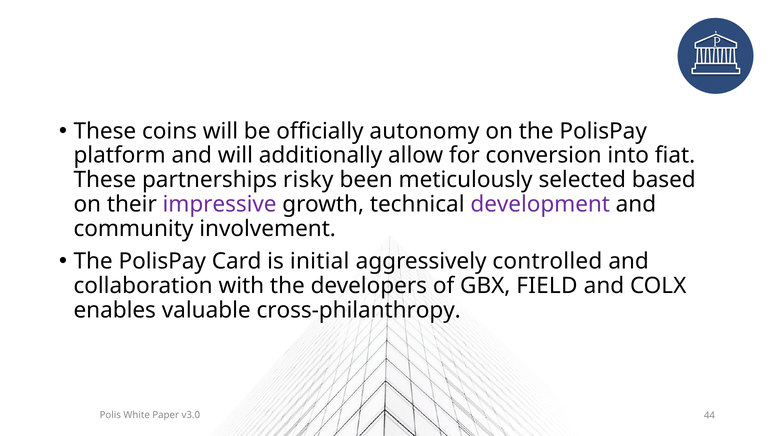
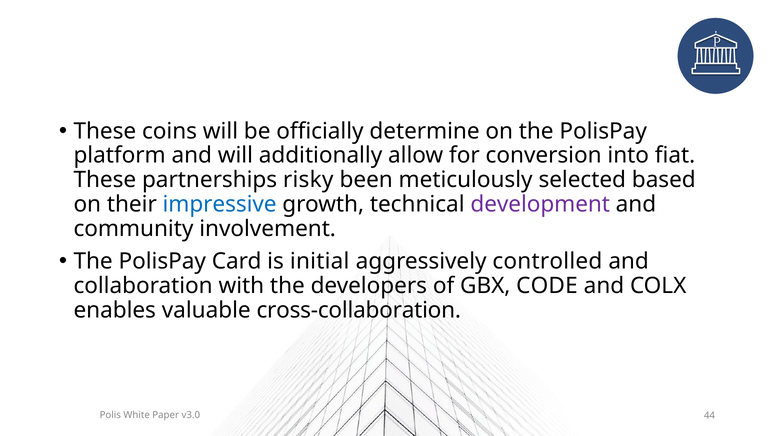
autonomy: autonomy -> determine
impressive colour: purple -> blue
FIELD: FIELD -> CODE
cross-philanthropy: cross-philanthropy -> cross-collaboration
